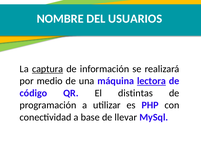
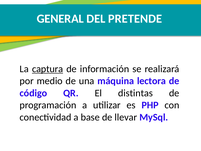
NOMBRE: NOMBRE -> GENERAL
USUARIOS: USUARIOS -> PRETENDE
lectora underline: present -> none
